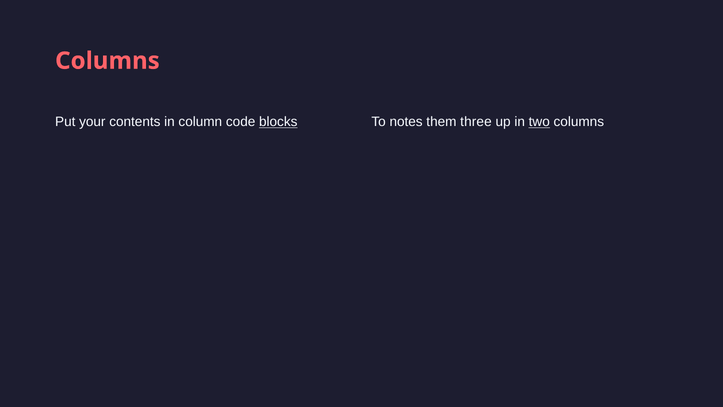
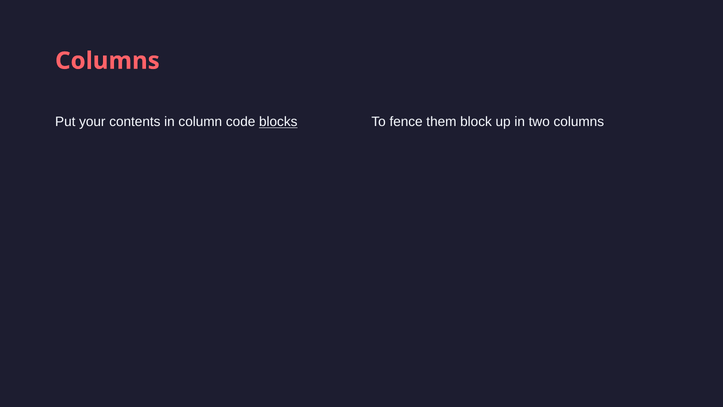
notes: notes -> fence
three: three -> block
two underline: present -> none
